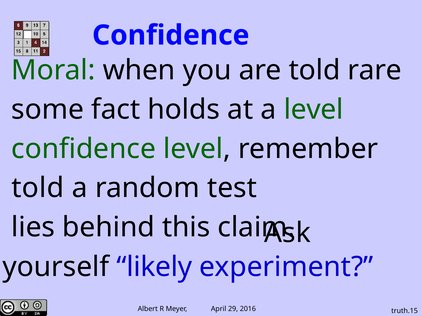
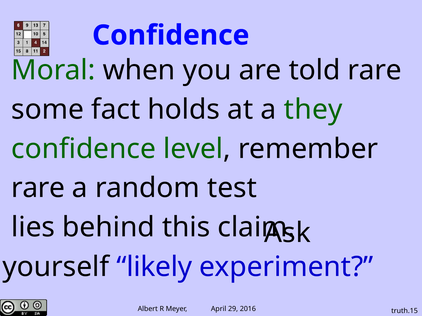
a level: level -> they
told at (38, 188): told -> rare
